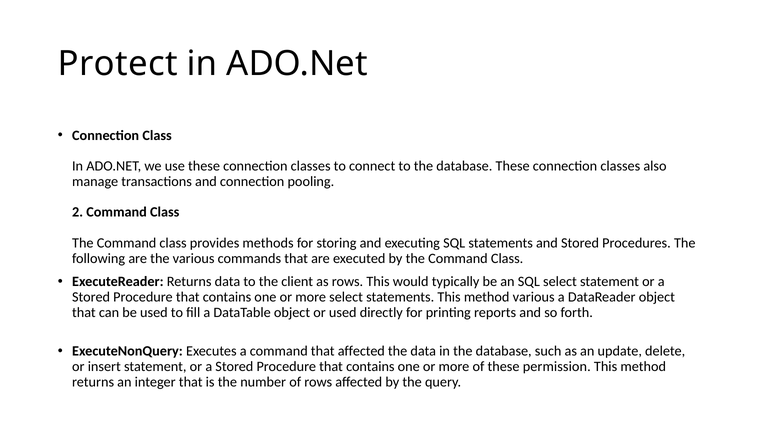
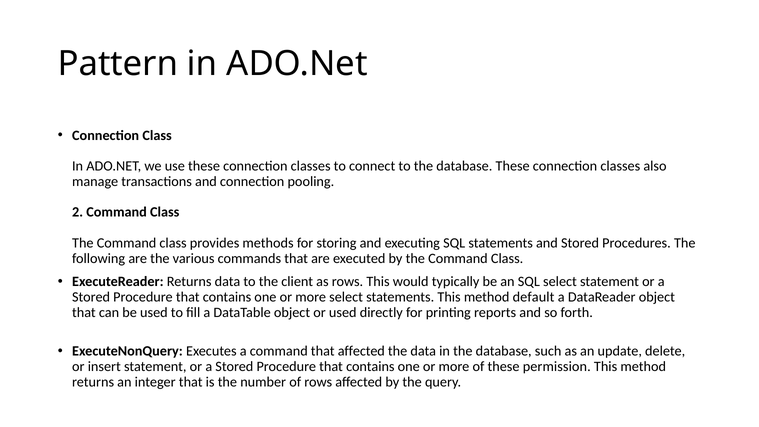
Protect: Protect -> Pattern
method various: various -> default
